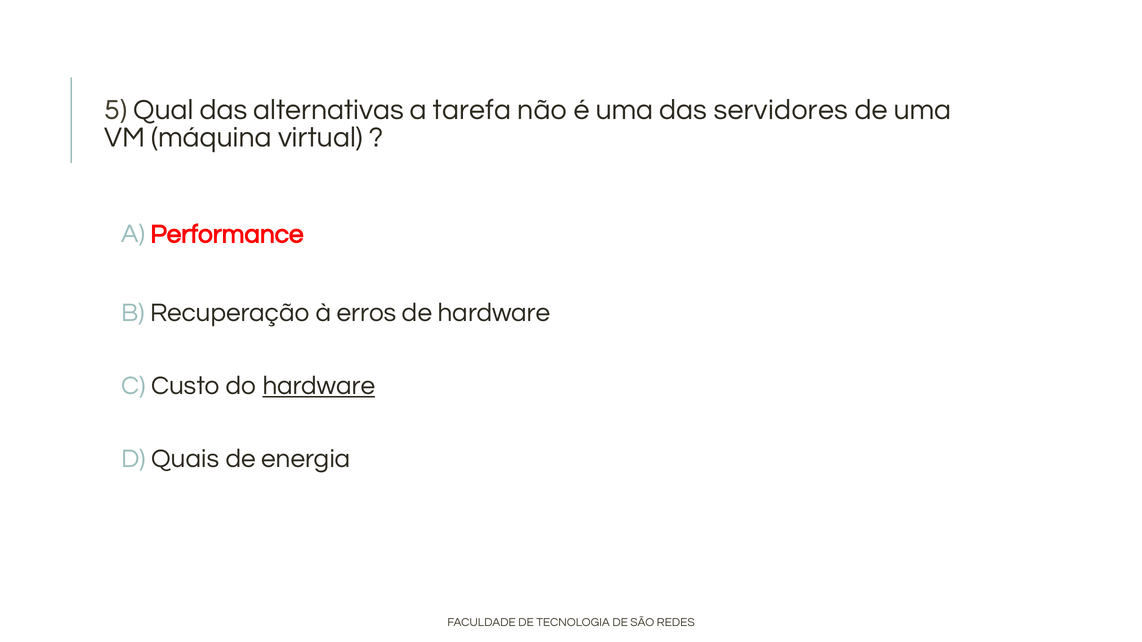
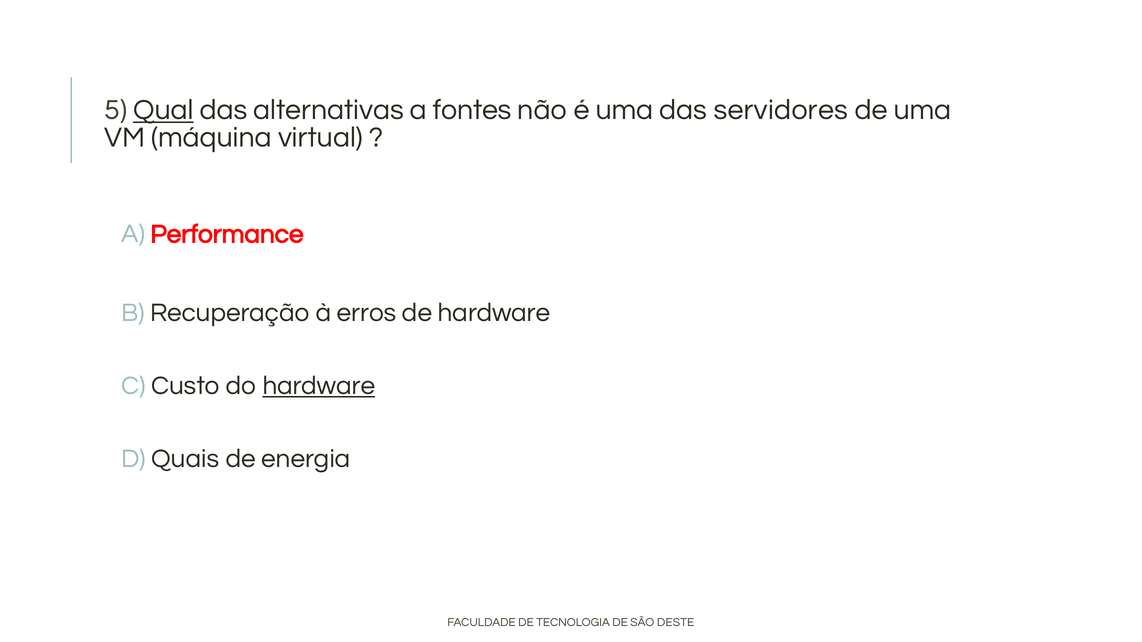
Qual underline: none -> present
tarefa: tarefa -> fontes
REDES: REDES -> DESTE
